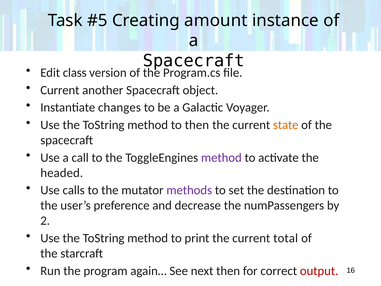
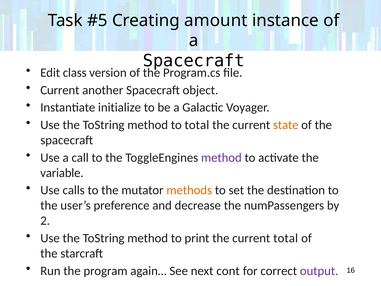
changes: changes -> initialize
to then: then -> total
headed: headed -> variable
methods colour: purple -> orange
next then: then -> cont
output colour: red -> purple
